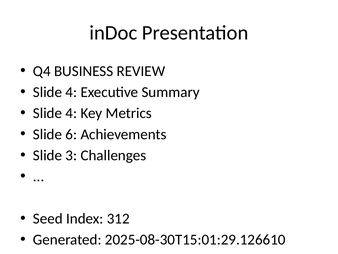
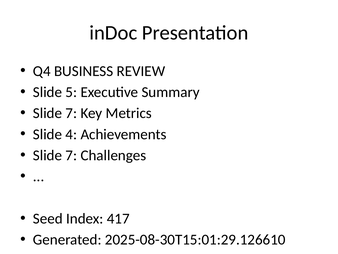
4 at (71, 92): 4 -> 5
4 at (71, 113): 4 -> 7
6: 6 -> 4
3 at (71, 155): 3 -> 7
312: 312 -> 417
